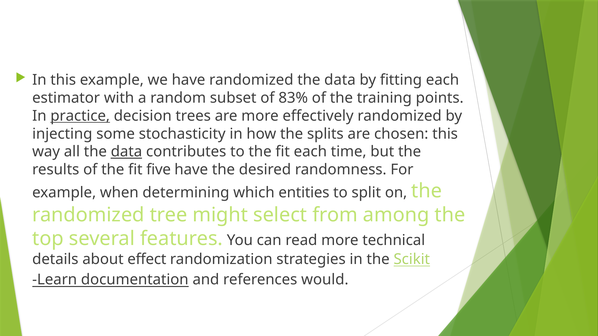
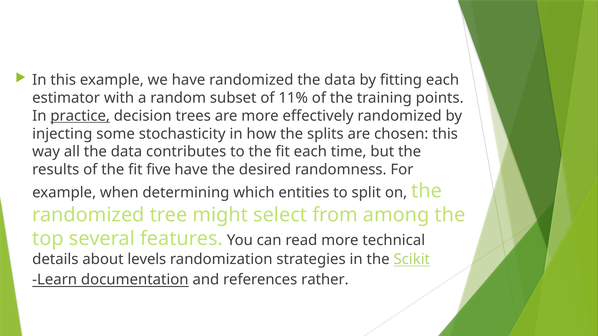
83%: 83% -> 11%
data at (126, 152) underline: present -> none
effect: effect -> levels
would: would -> rather
